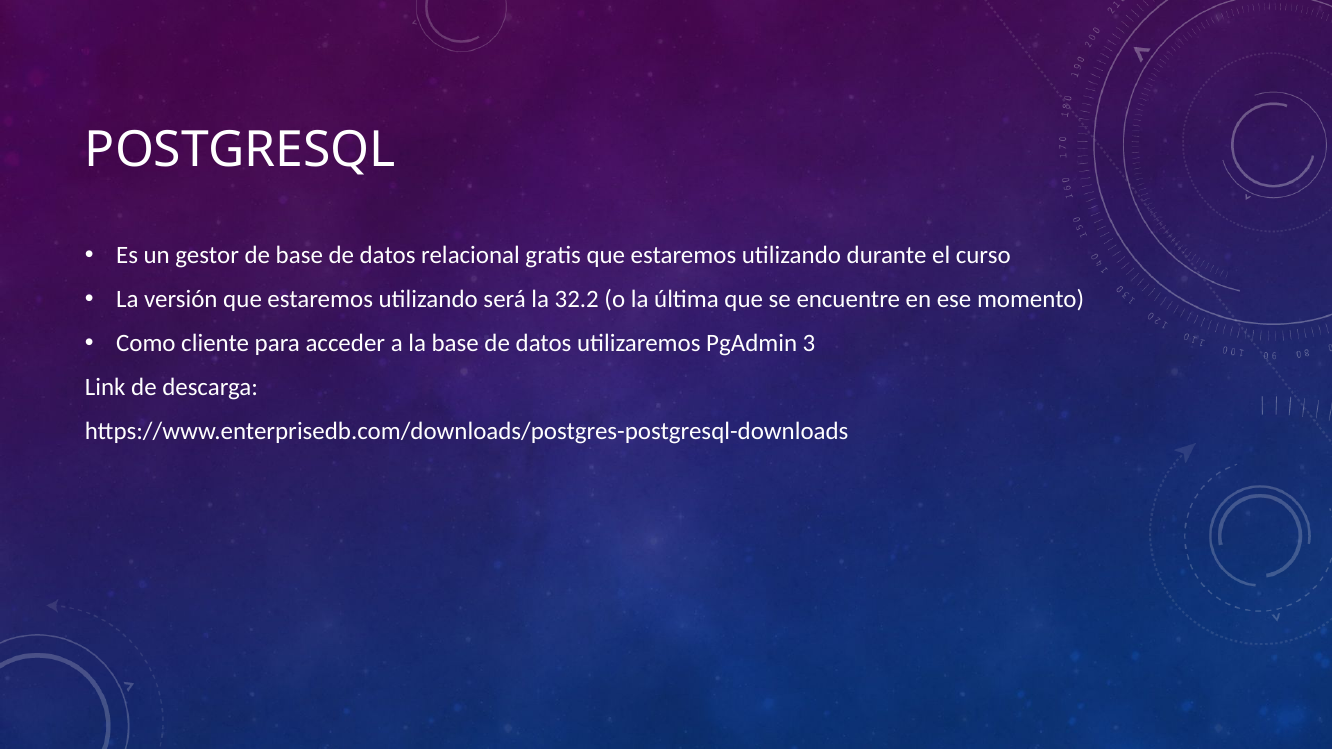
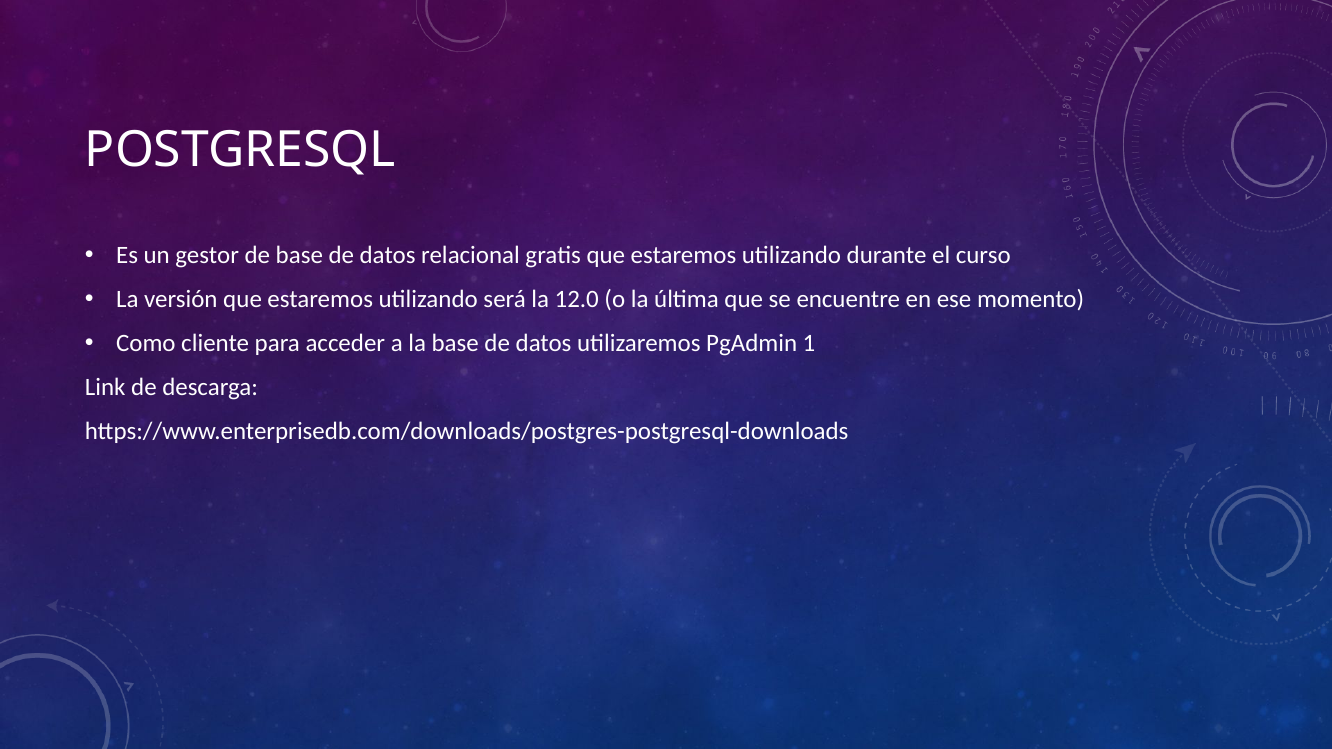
32.2: 32.2 -> 12.0
3: 3 -> 1
